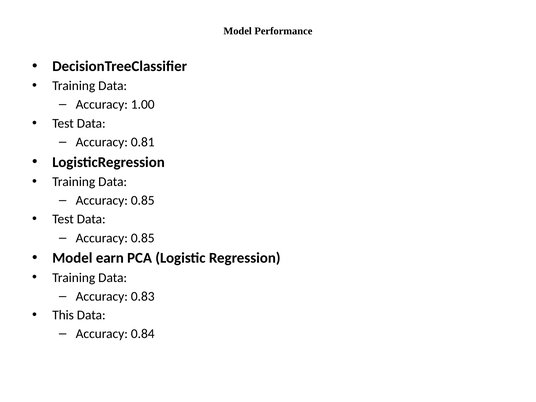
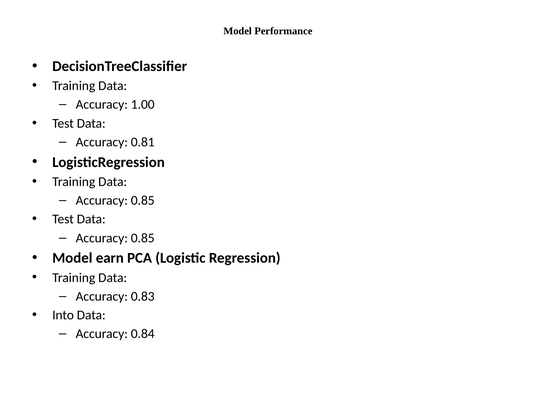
This: This -> Into
